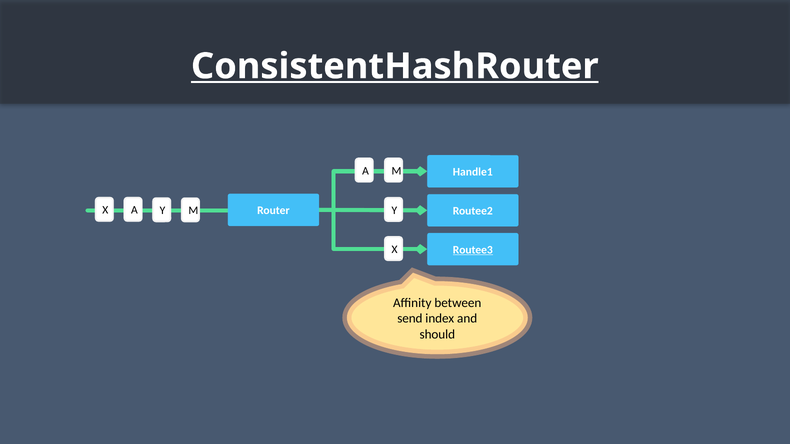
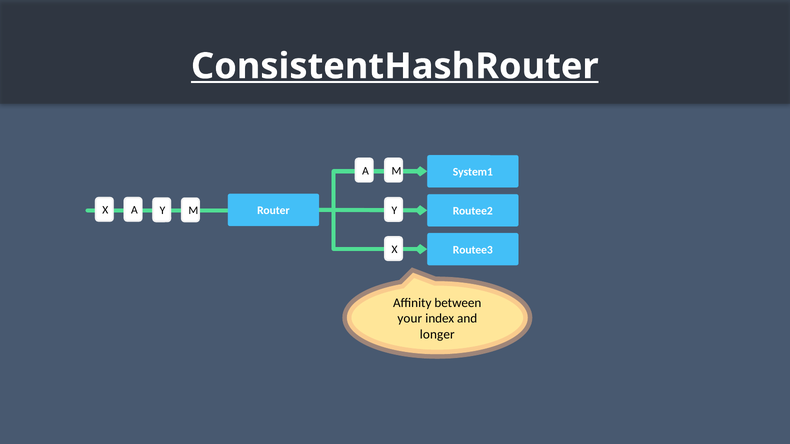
Handle1: Handle1 -> System1
Routee3 underline: present -> none
send: send -> your
should: should -> longer
